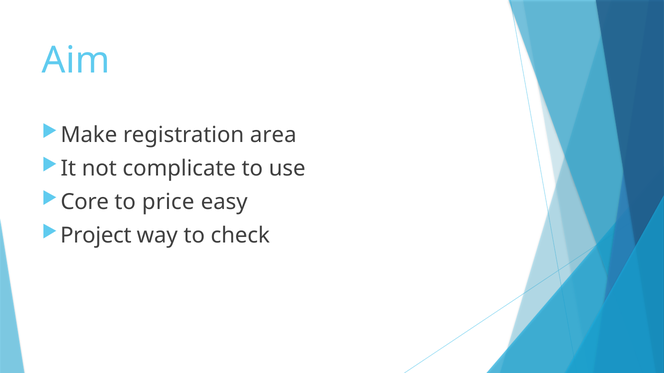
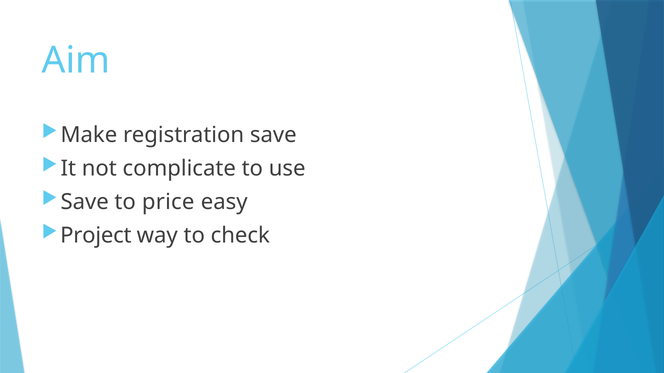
registration area: area -> save
Core at (85, 202): Core -> Save
